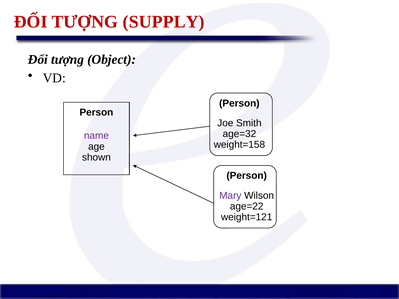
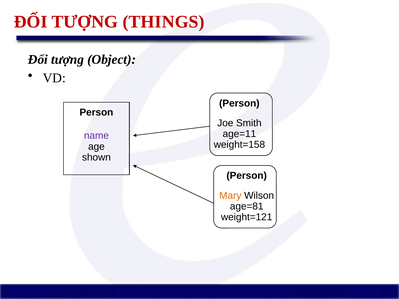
SUPPLY: SUPPLY -> THINGS
age=32: age=32 -> age=11
Mary colour: purple -> orange
age=22: age=22 -> age=81
